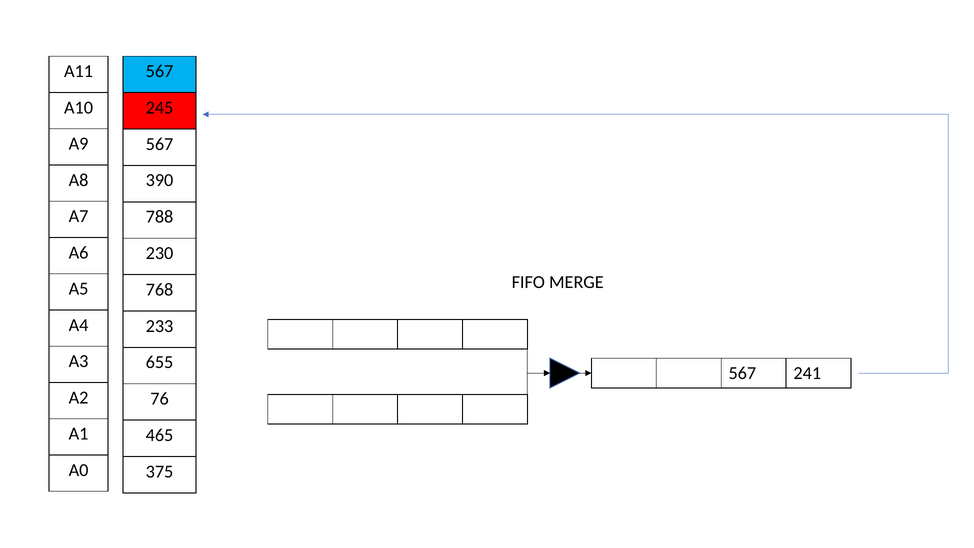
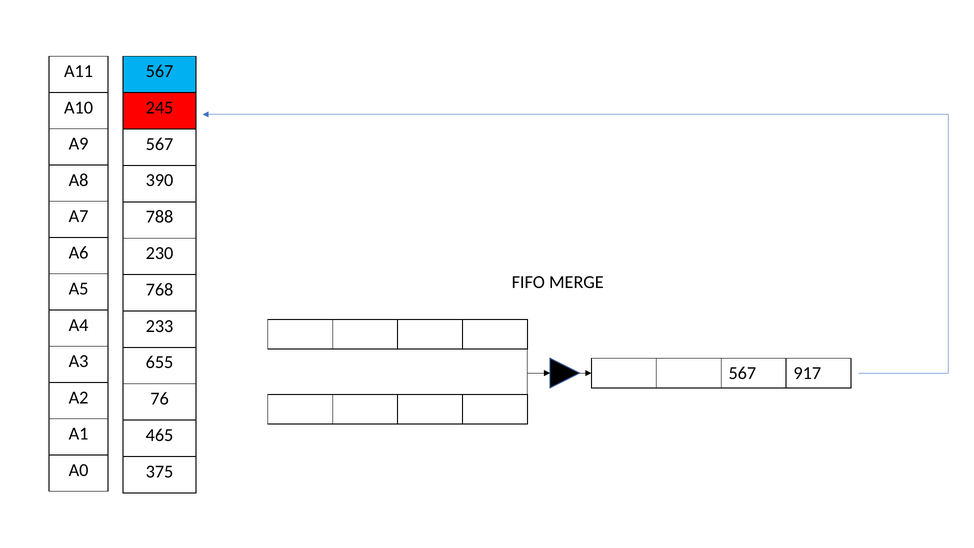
241: 241 -> 917
